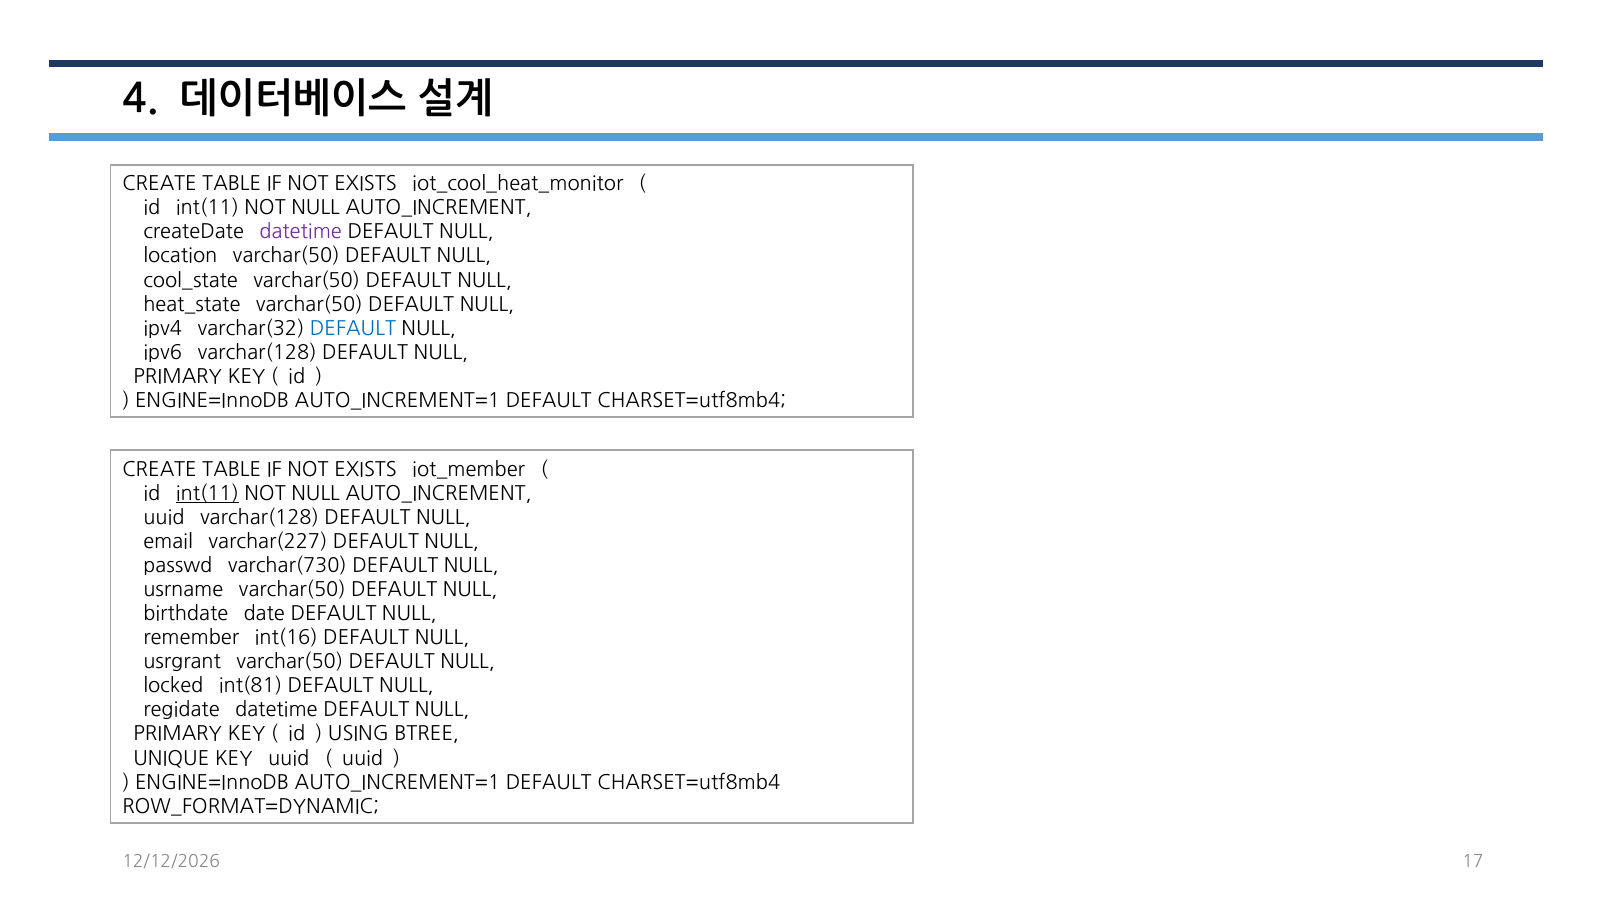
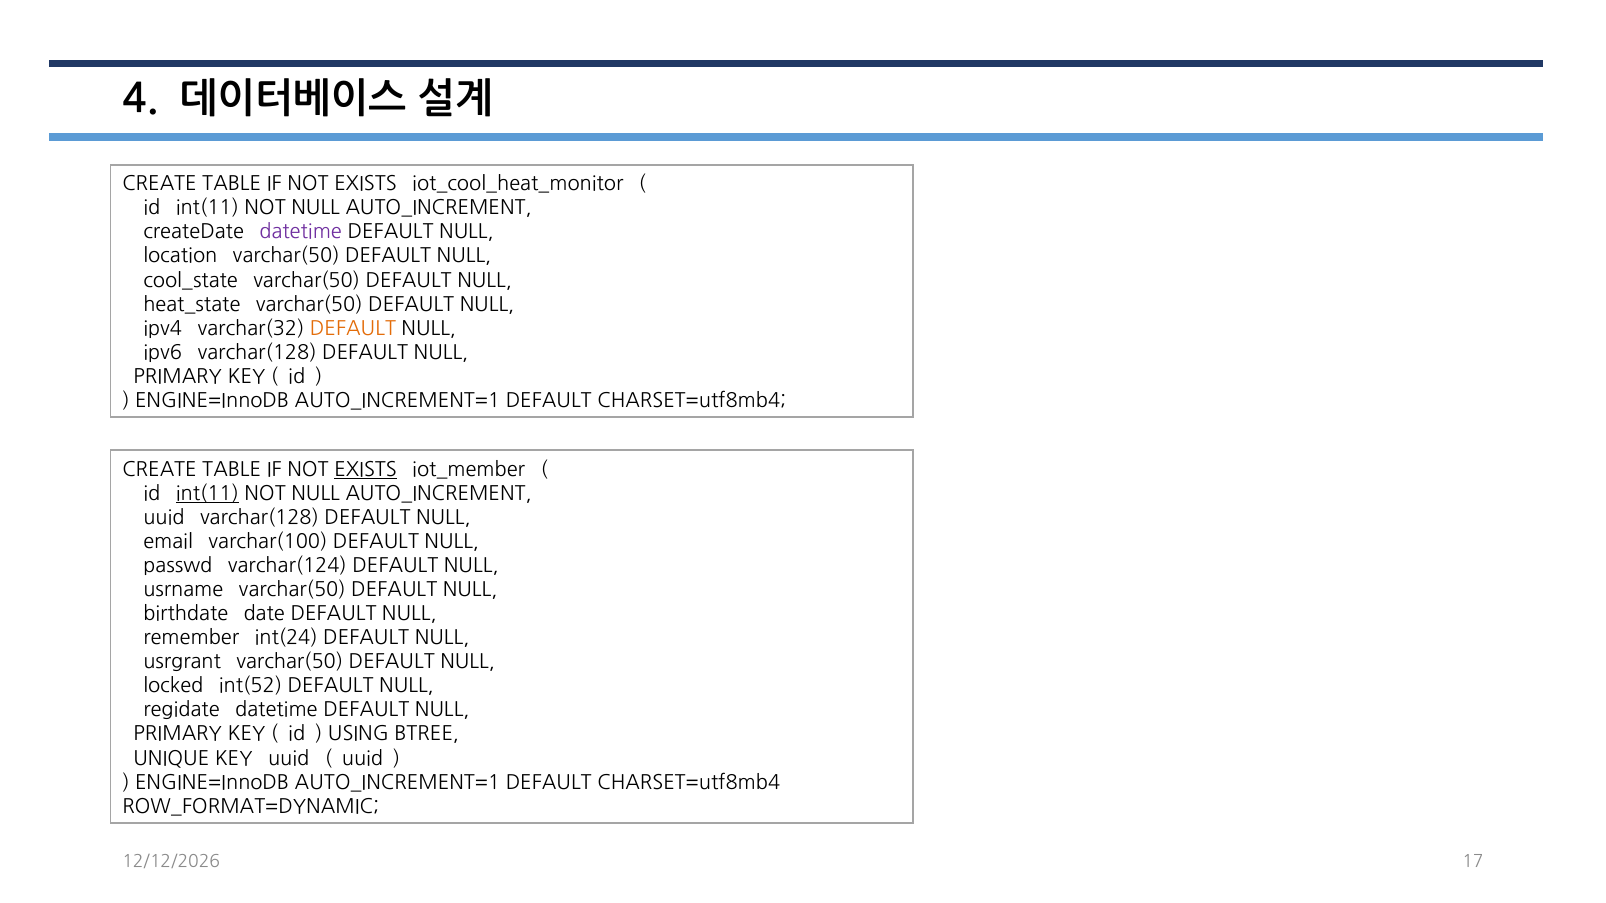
DEFAULT at (353, 329) colour: blue -> orange
EXISTS at (366, 470) underline: none -> present
varchar(227: varchar(227 -> varchar(100
varchar(730: varchar(730 -> varchar(124
int(16: int(16 -> int(24
int(81: int(81 -> int(52
